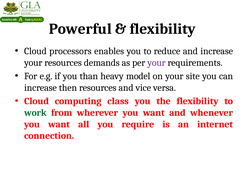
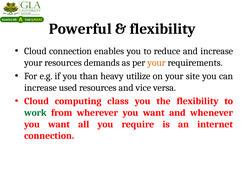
Cloud processors: processors -> connection
your at (156, 63) colour: purple -> orange
model: model -> utilize
then: then -> used
